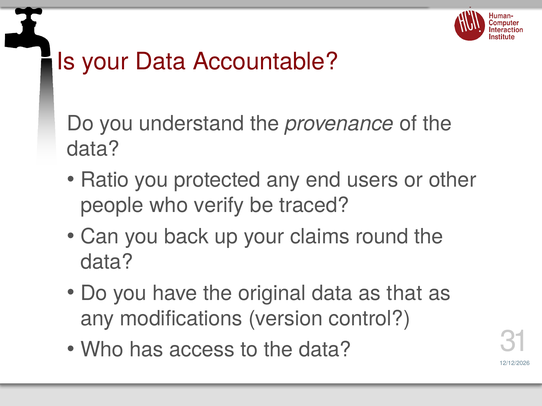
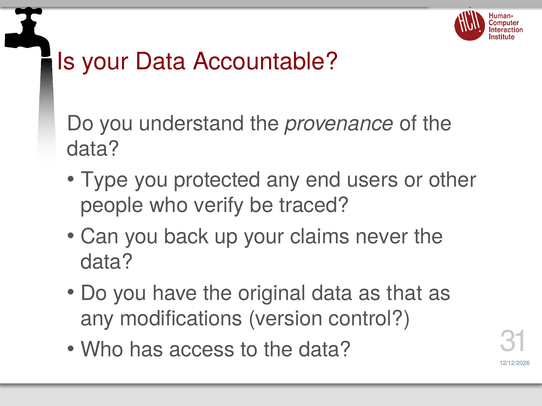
Ratio: Ratio -> Type
round: round -> never
